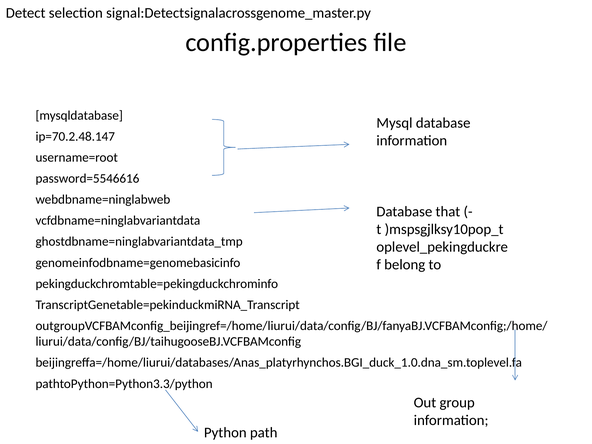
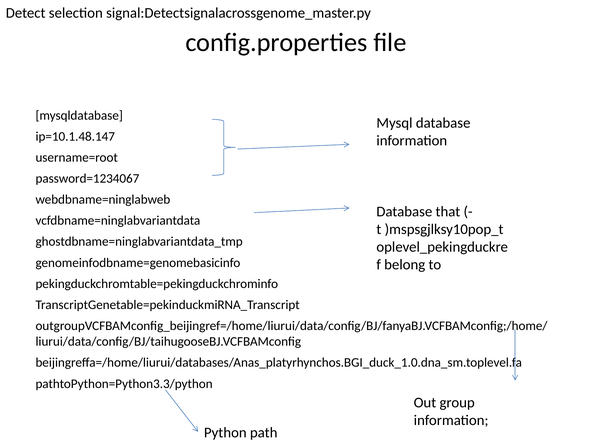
ip=70.2.48.147: ip=70.2.48.147 -> ip=10.1.48.147
password=5546616: password=5546616 -> password=1234067
